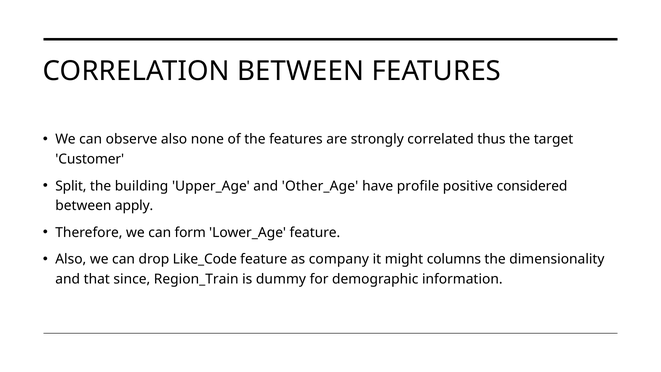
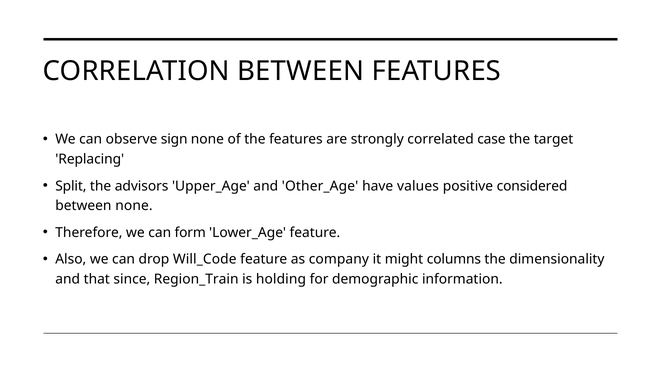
observe also: also -> sign
thus: thus -> case
Customer: Customer -> Replacing
building: building -> advisors
profile: profile -> values
between apply: apply -> none
Like_Code: Like_Code -> Will_Code
dummy: dummy -> holding
